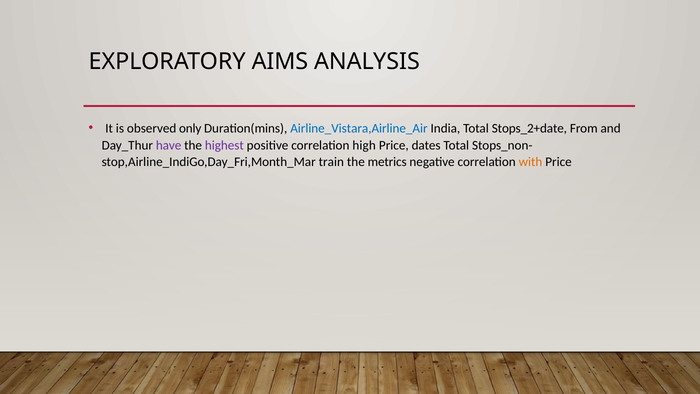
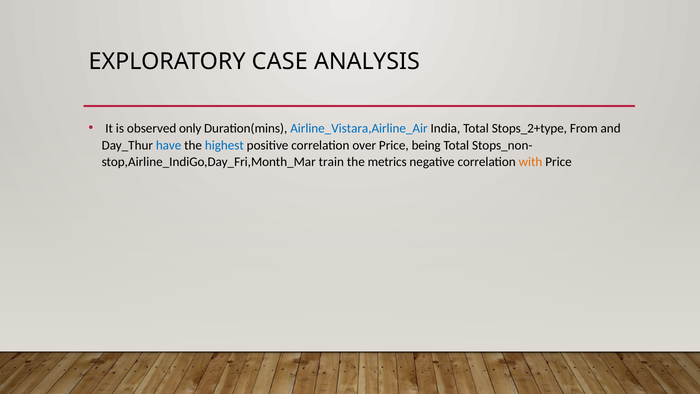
AIMS: AIMS -> CASE
Stops_2+date: Stops_2+date -> Stops_2+type
have colour: purple -> blue
highest colour: purple -> blue
high: high -> over
dates: dates -> being
